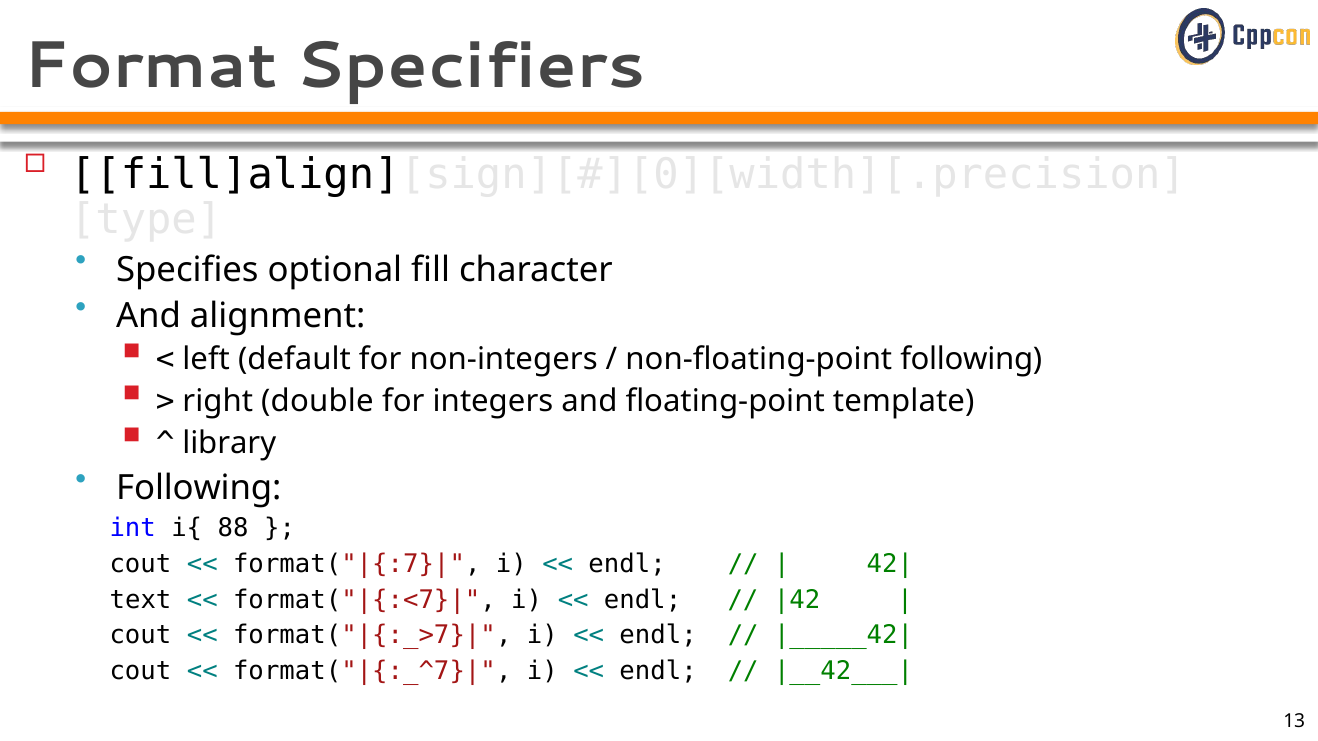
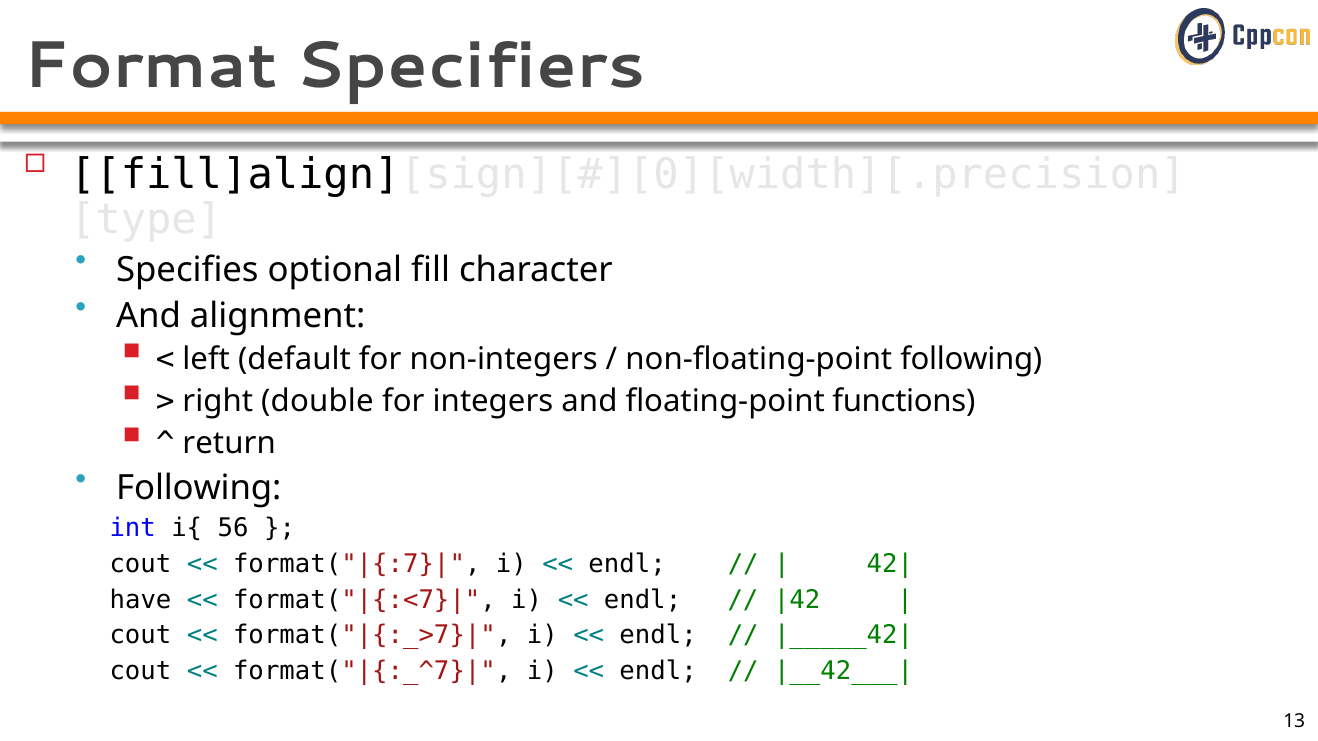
template: template -> functions
library: library -> return
88: 88 -> 56
text: text -> have
